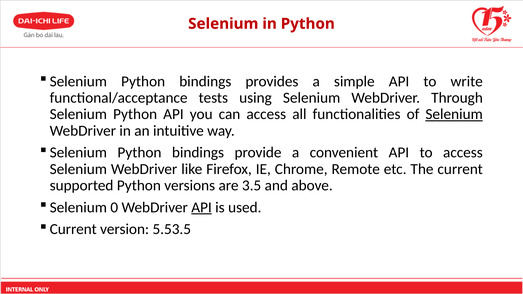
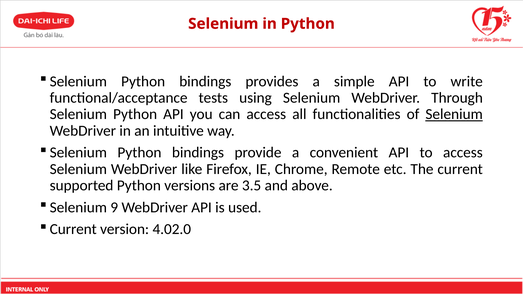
0: 0 -> 9
API at (202, 208) underline: present -> none
5.53.5: 5.53.5 -> 4.02.0
